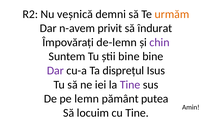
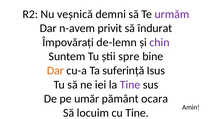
urmăm colour: orange -> purple
știi bine: bine -> spre
Dar at (55, 71) colour: purple -> orange
disprețul: disprețul -> suferință
lemn: lemn -> umăr
putea: putea -> ocara
